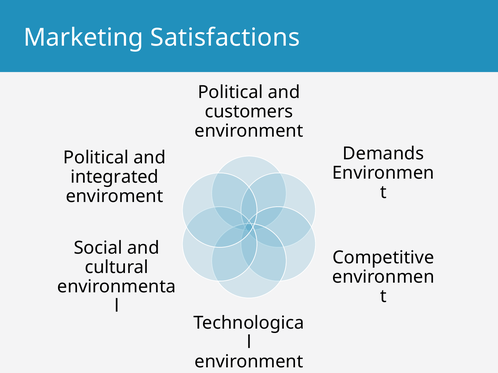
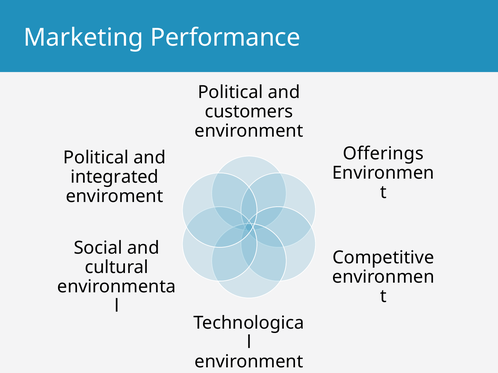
Satisfactions: Satisfactions -> Performance
Demands: Demands -> Offerings
